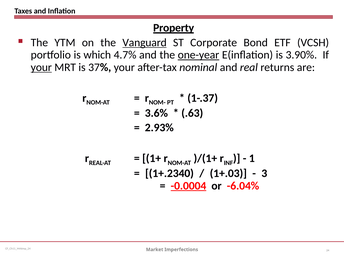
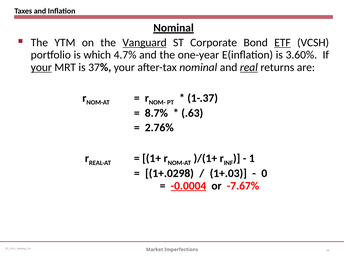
Property at (174, 28): Property -> Nominal
ETF underline: none -> present
one-year underline: present -> none
3.90%: 3.90% -> 3.60%
real underline: none -> present
3.6%: 3.6% -> 8.7%
2.93%: 2.93% -> 2.76%
1+.2340: 1+.2340 -> 1+.0298
3: 3 -> 0
-6.04%: -6.04% -> -7.67%
